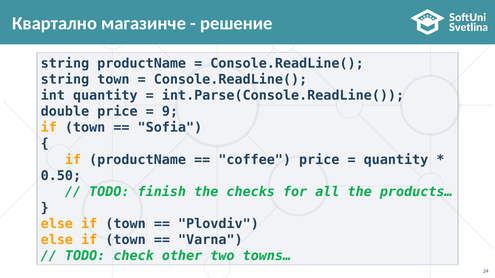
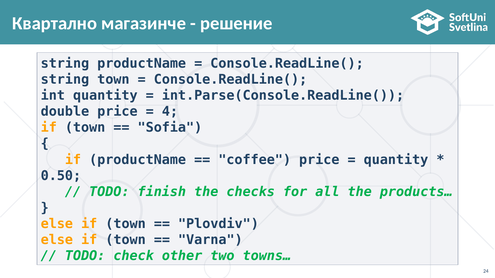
9: 9 -> 4
